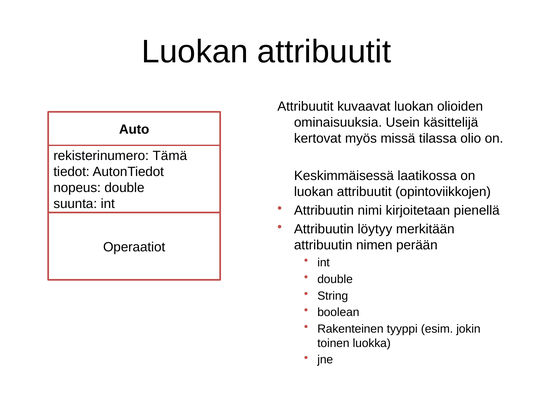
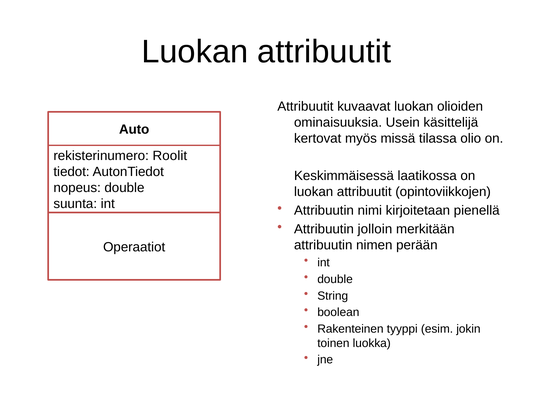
Tämä: Tämä -> Roolit
löytyy: löytyy -> jolloin
